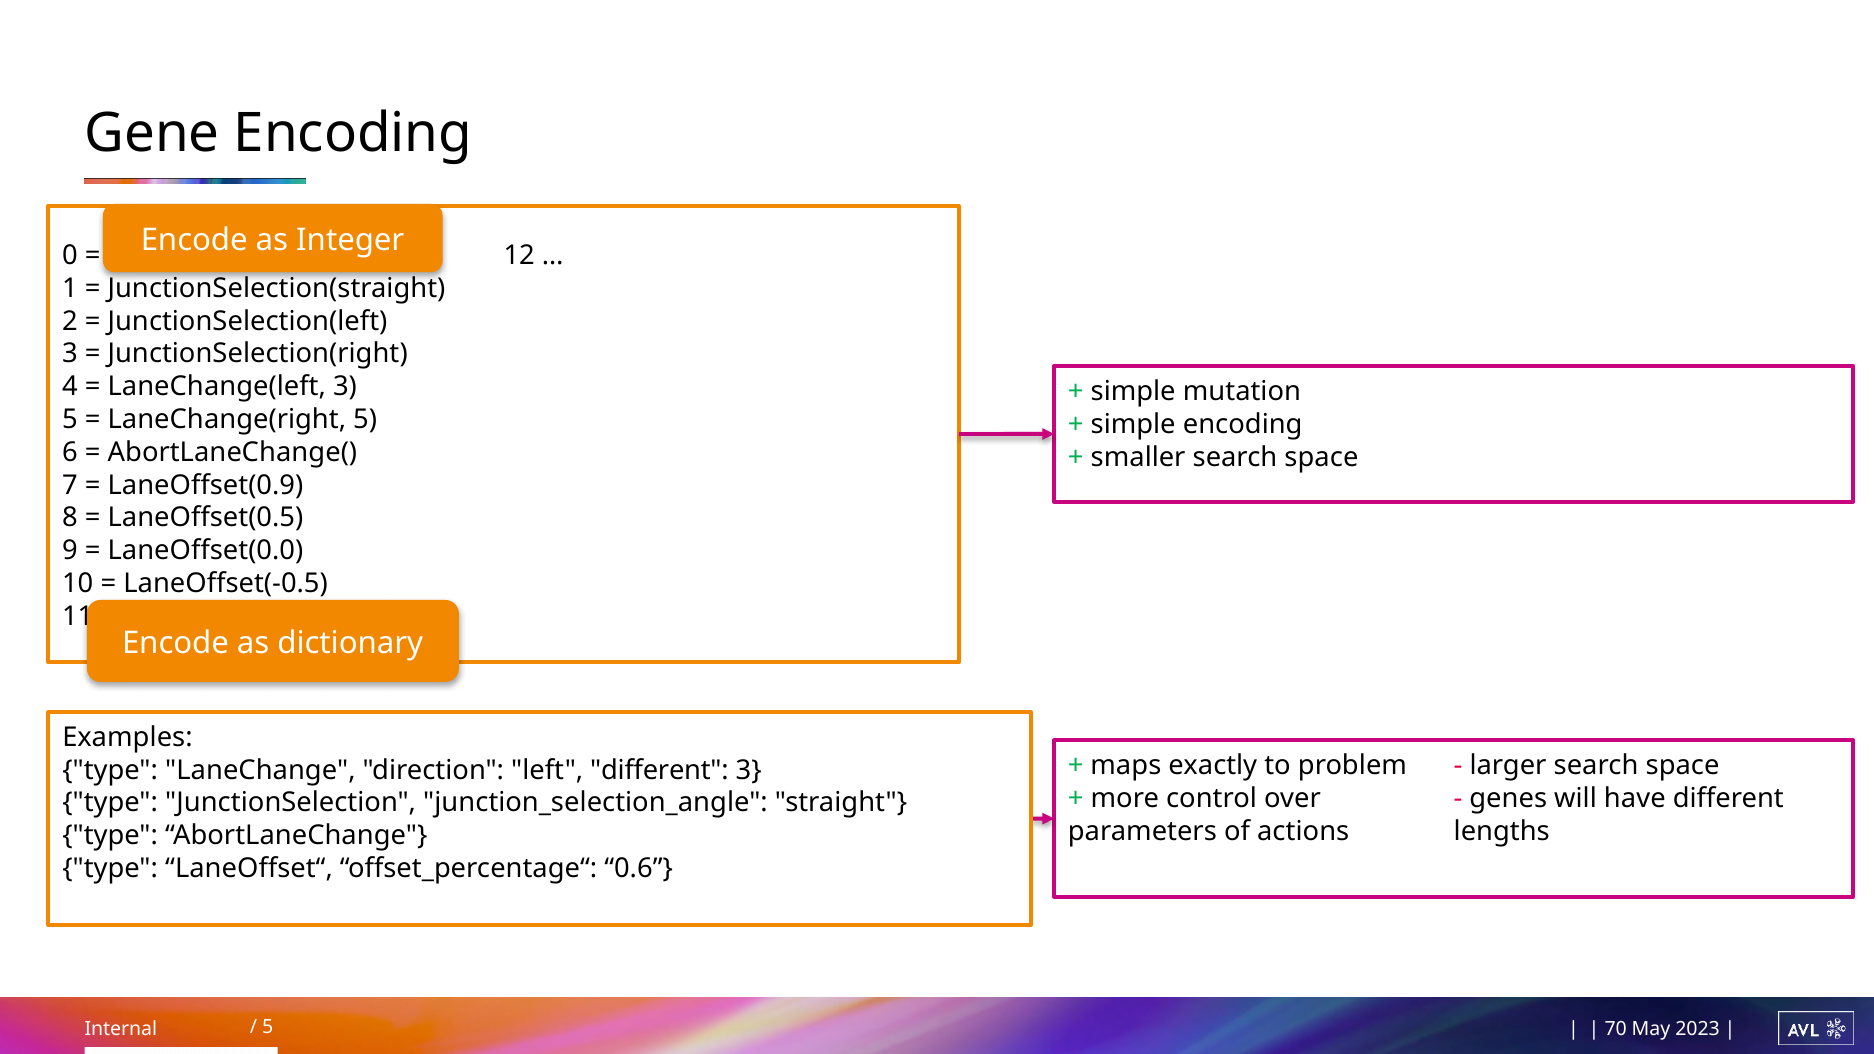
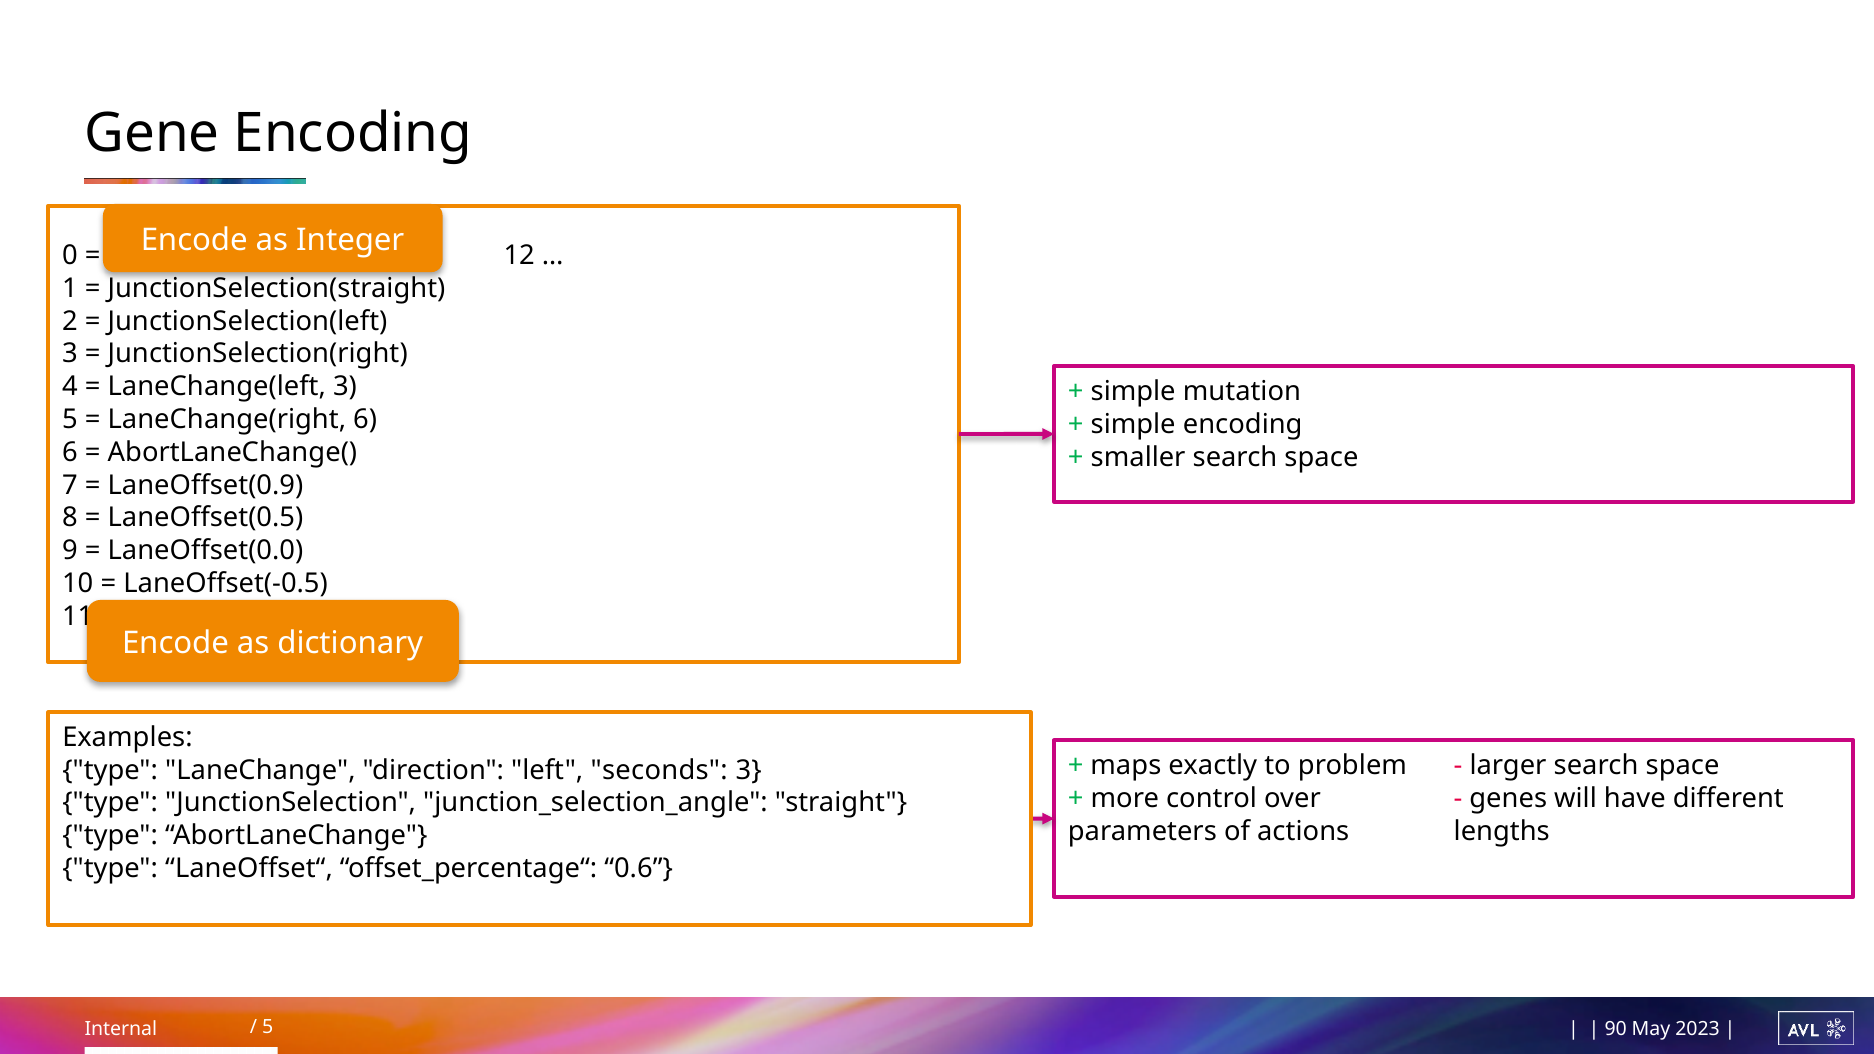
LaneChange(right 5: 5 -> 6
left different: different -> seconds
70: 70 -> 90
